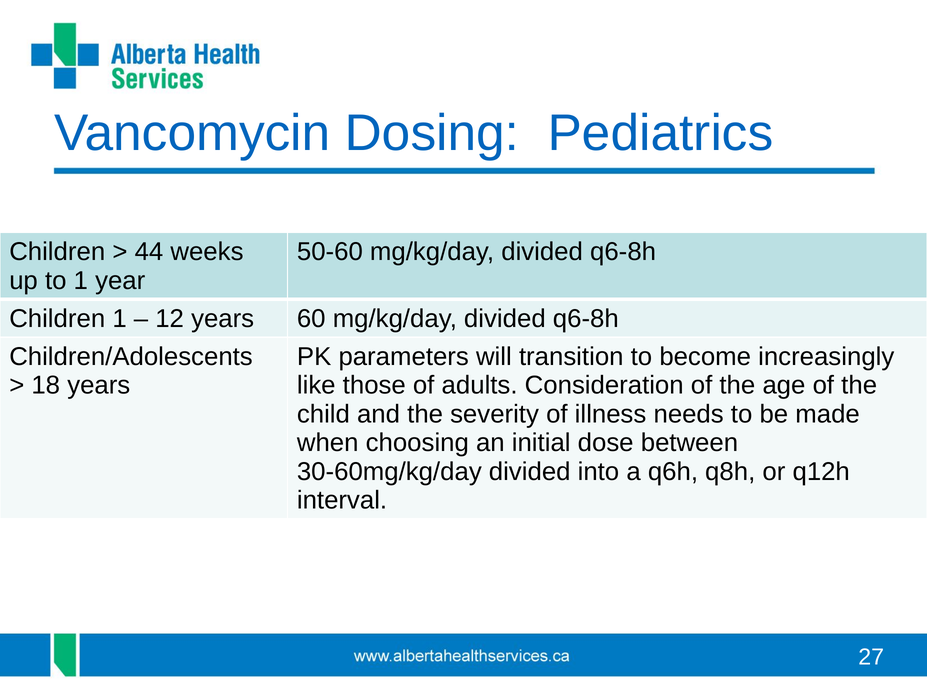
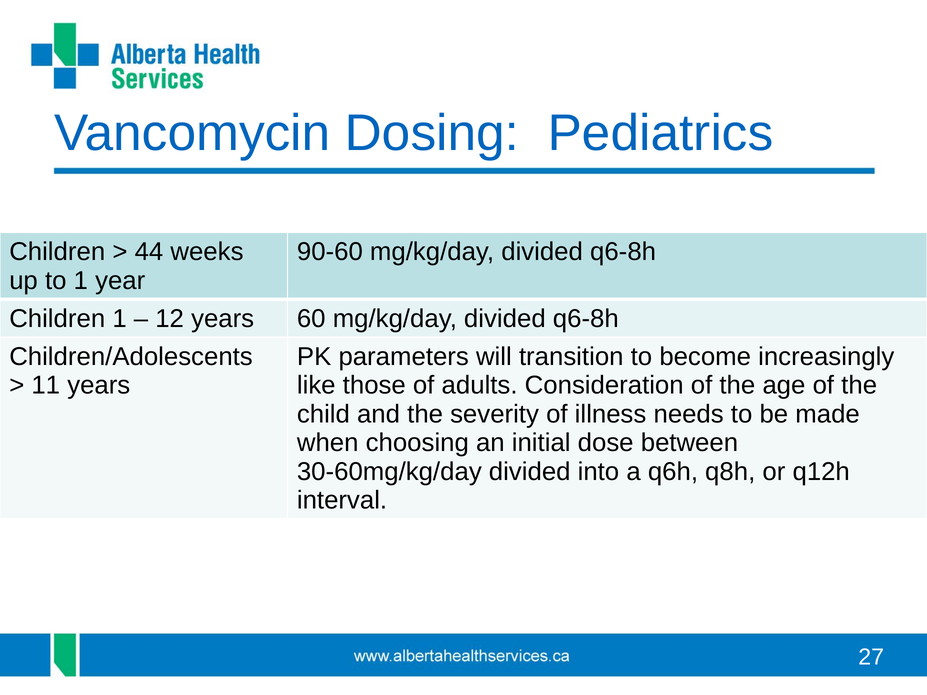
50-60: 50-60 -> 90-60
18: 18 -> 11
